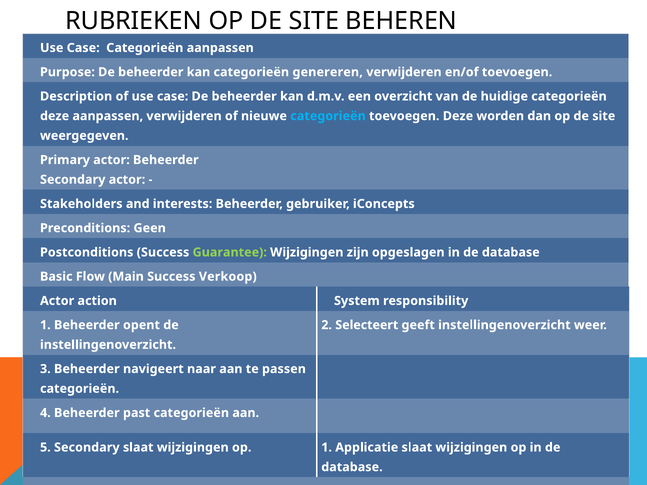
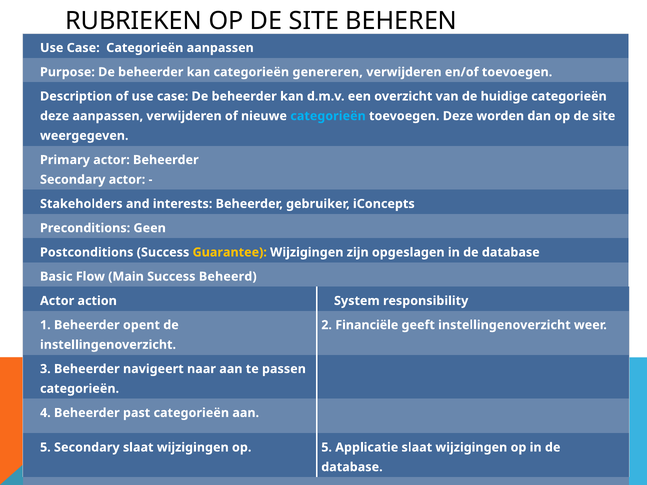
Guarantee colour: light green -> yellow
Verkoop: Verkoop -> Beheerd
Selecteert: Selecteert -> Financiële
op 1: 1 -> 5
